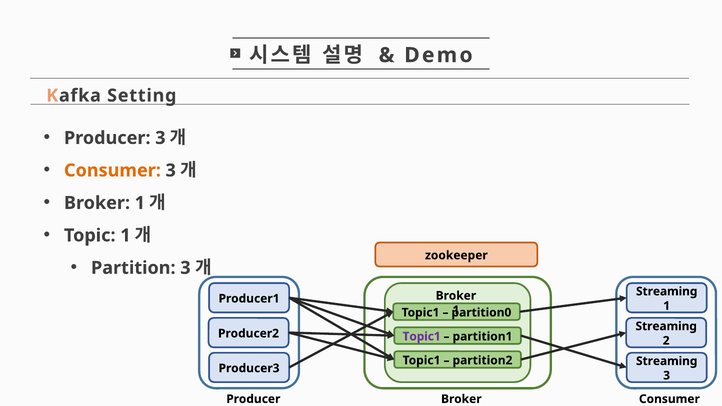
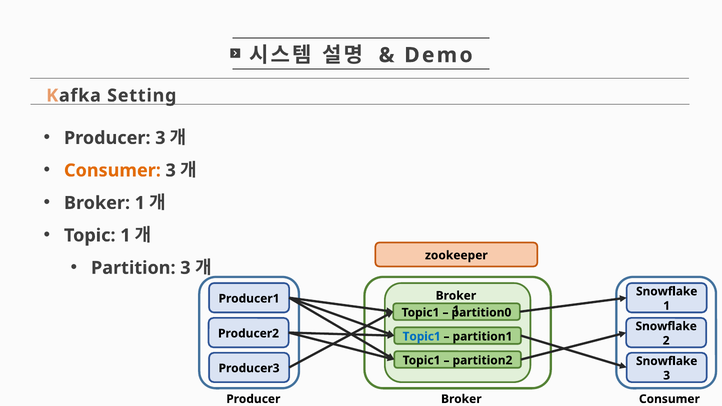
Streaming at (667, 291): Streaming -> Snowflake
Streaming at (666, 326): Streaming -> Snowflake
Topic1 at (422, 337) colour: purple -> blue
Streaming at (667, 361): Streaming -> Snowflake
